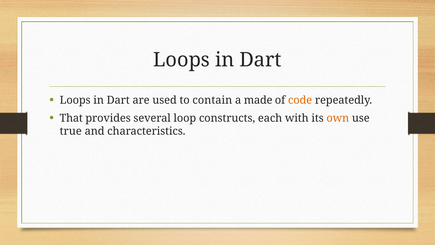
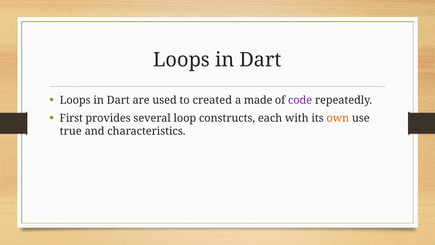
contain: contain -> created
code colour: orange -> purple
That: That -> First
